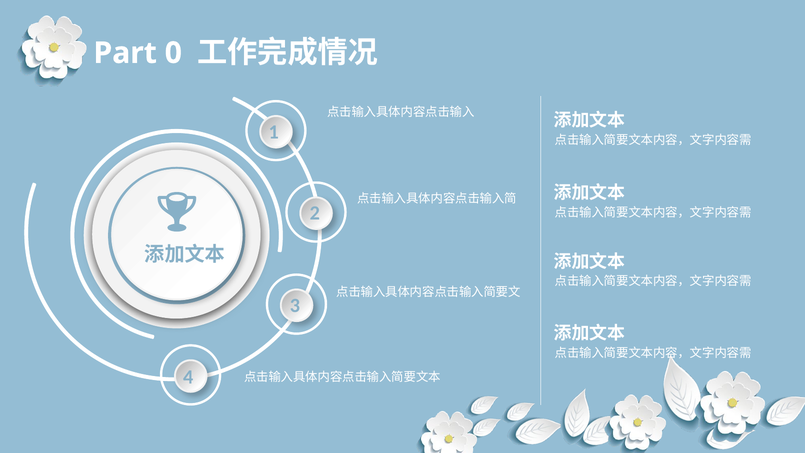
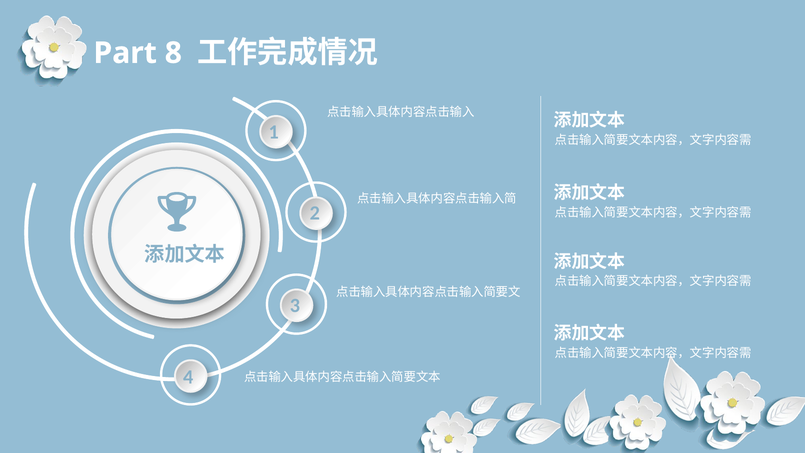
0: 0 -> 8
